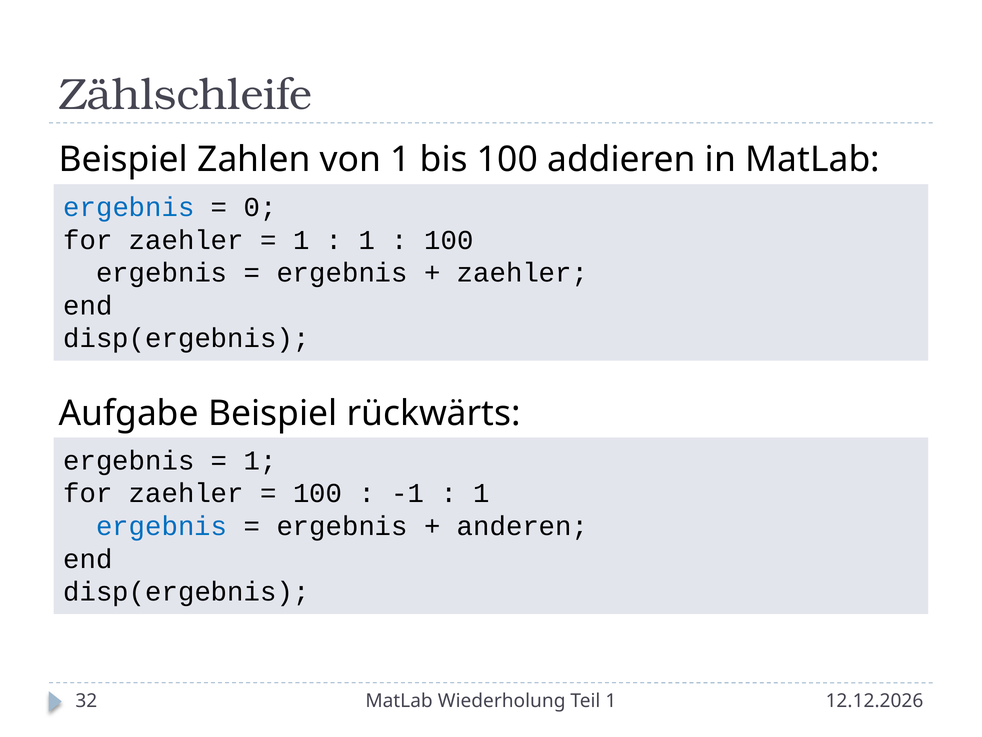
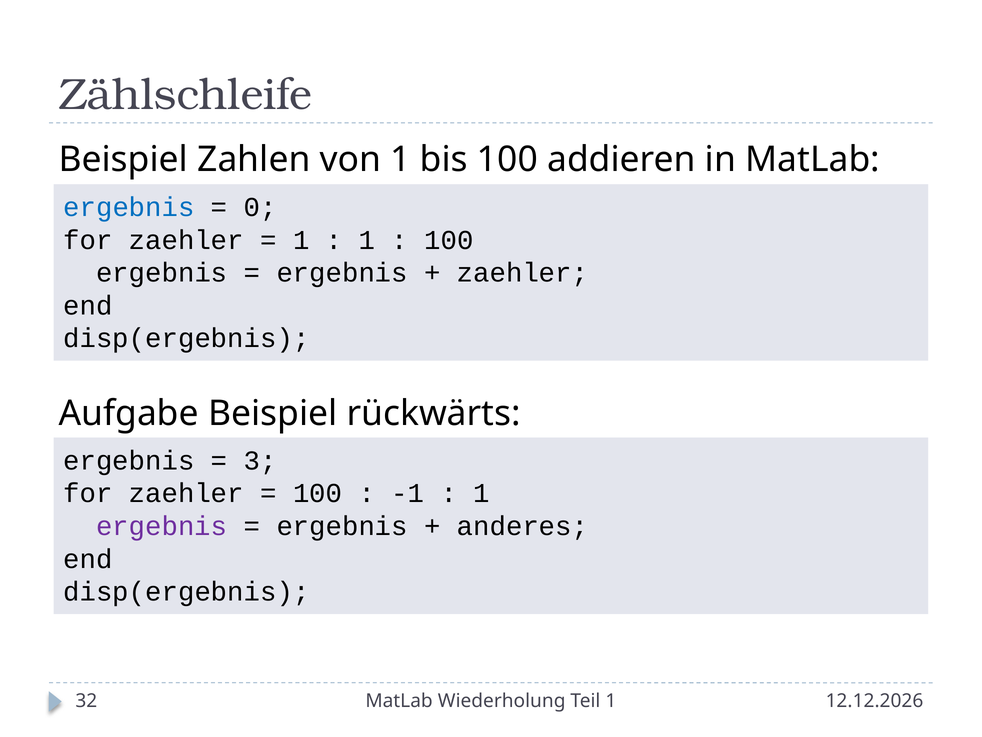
1 at (260, 460): 1 -> 3
ergebnis at (162, 526) colour: blue -> purple
anderen: anderen -> anderes
